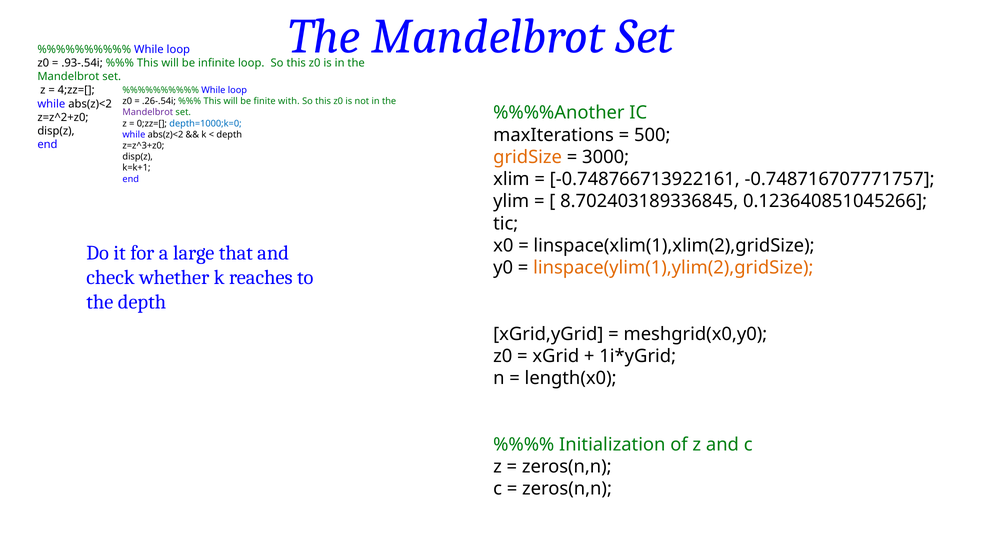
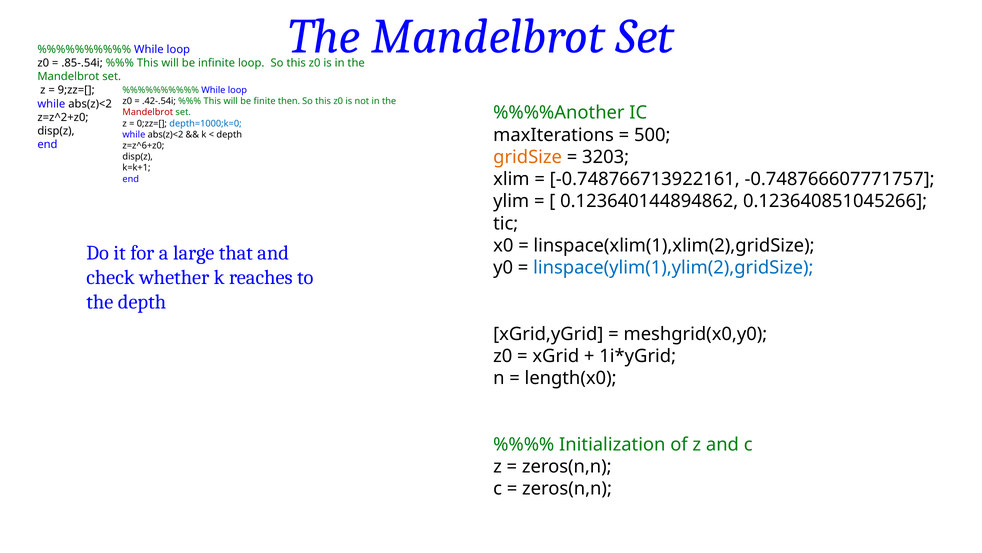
.93-.54i: .93-.54i -> .85-.54i
4;zz=[: 4;zz=[ -> 9;zz=[
.26-.54i: .26-.54i -> .42-.54i
with: with -> then
Mandelbrot at (148, 112) colour: purple -> red
z=z^3+z0: z=z^3+z0 -> z=z^6+z0
3000: 3000 -> 3203
-0.748716707771757: -0.748716707771757 -> -0.748766607771757
8.702403189336845: 8.702403189336845 -> 0.123640144894862
linspace(ylim(1),ylim(2),gridSize colour: orange -> blue
